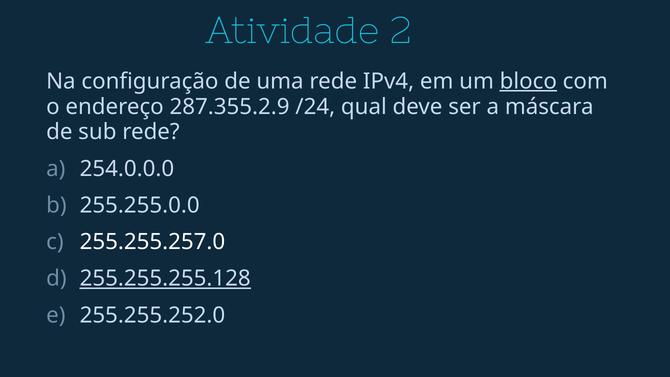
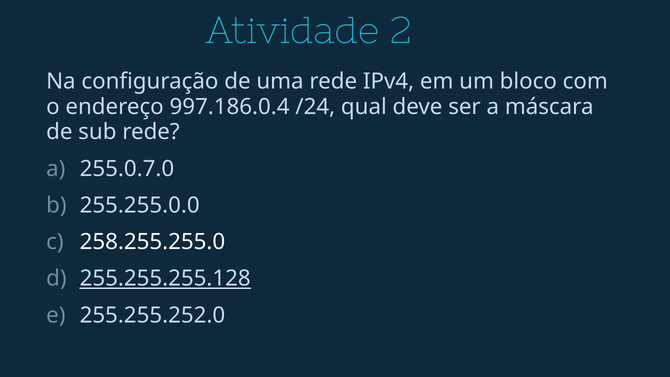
bloco underline: present -> none
287.355.2.9: 287.355.2.9 -> 997.186.0.4
254.0.0.0: 254.0.0.0 -> 255.0.7.0
255.255.257.0: 255.255.257.0 -> 258.255.255.0
